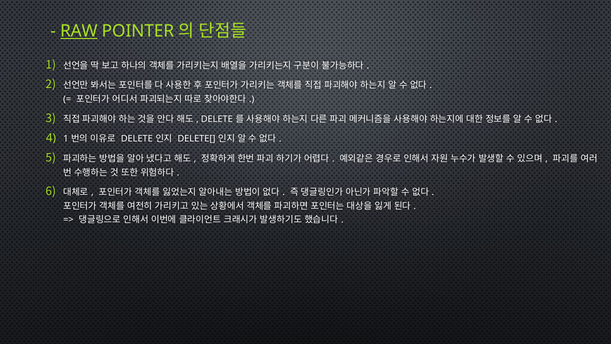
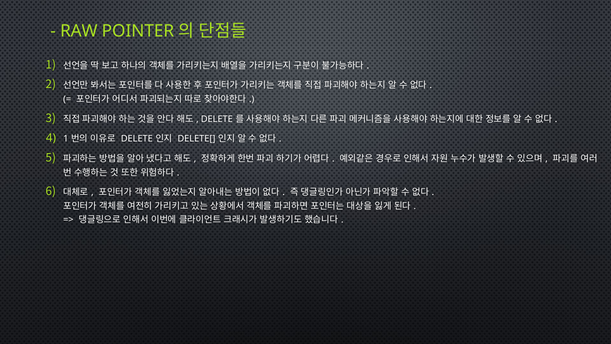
RAW underline: present -> none
